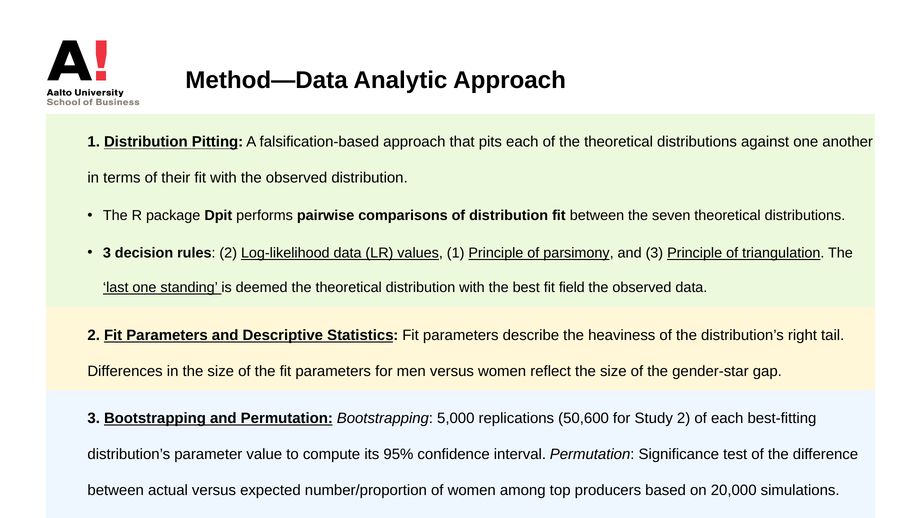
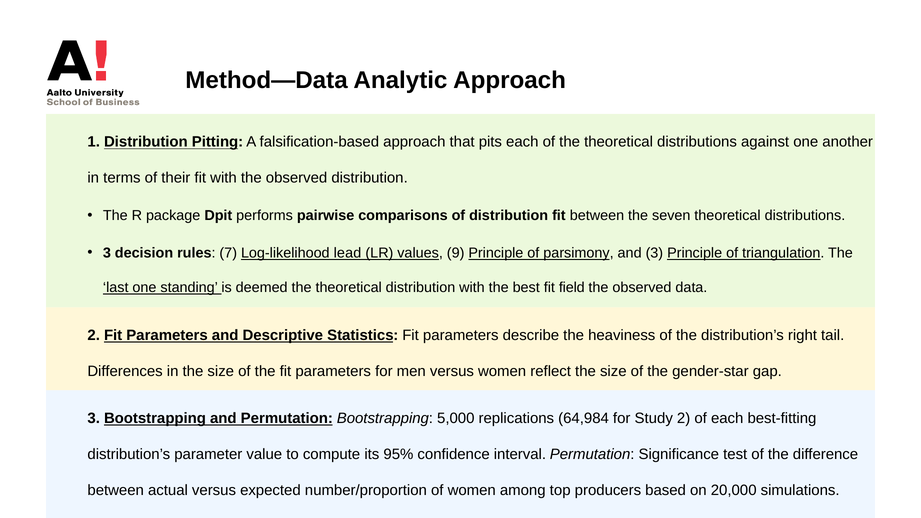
rules 2: 2 -> 7
Log-likelihood data: data -> lead
values 1: 1 -> 9
50,600: 50,600 -> 64,984
